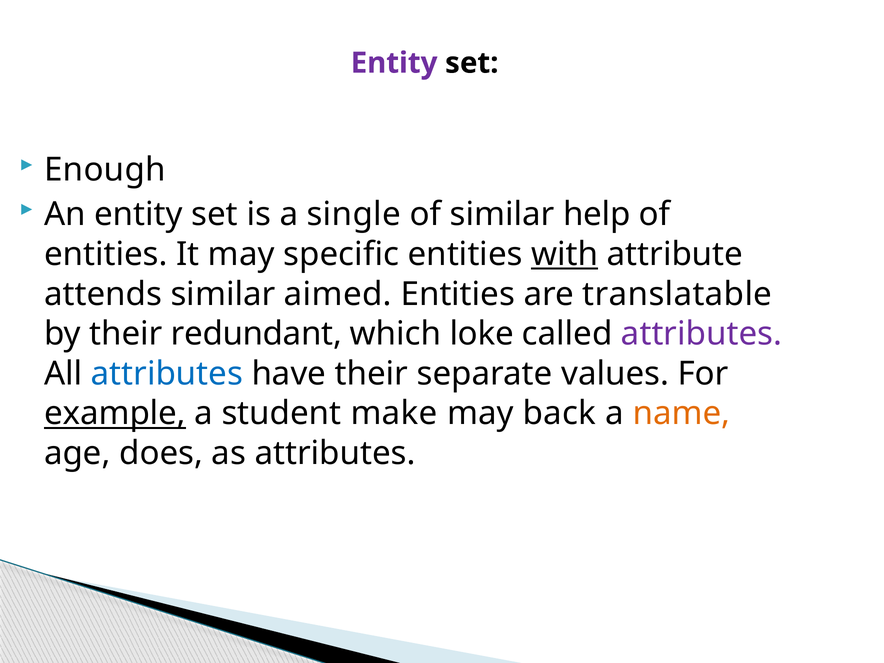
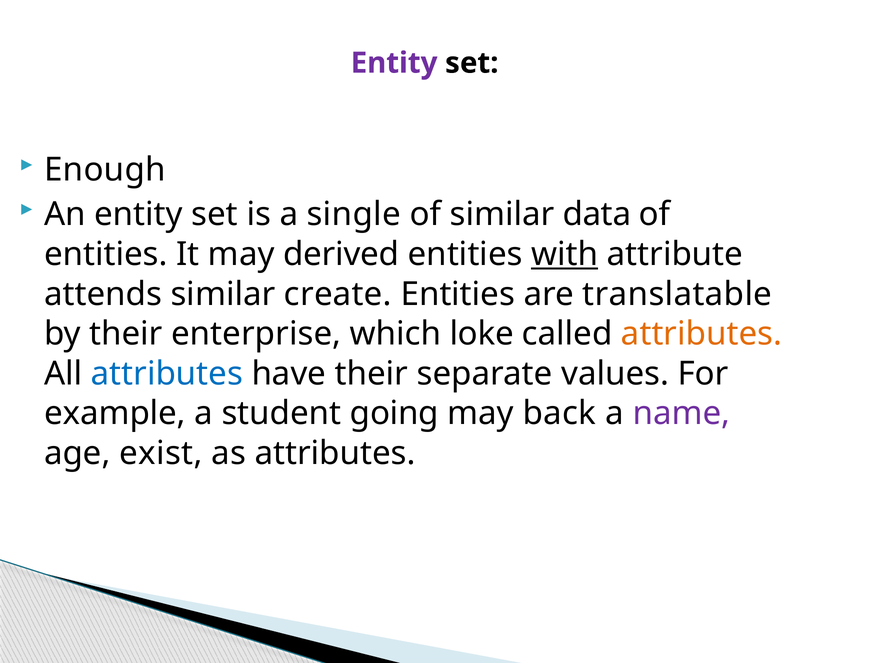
help: help -> data
specific: specific -> derived
aimed: aimed -> create
redundant: redundant -> enterprise
attributes at (702, 334) colour: purple -> orange
example underline: present -> none
make: make -> going
name colour: orange -> purple
does: does -> exist
